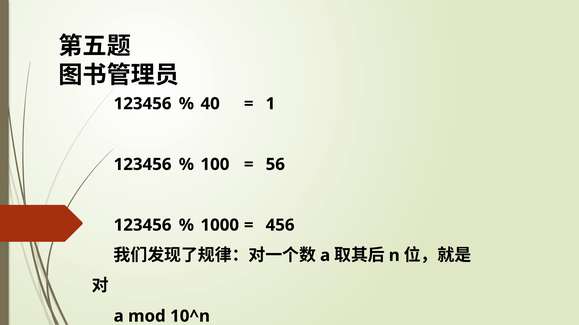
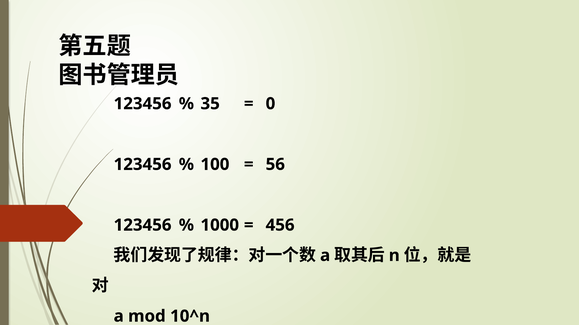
40: 40 -> 35
1: 1 -> 0
